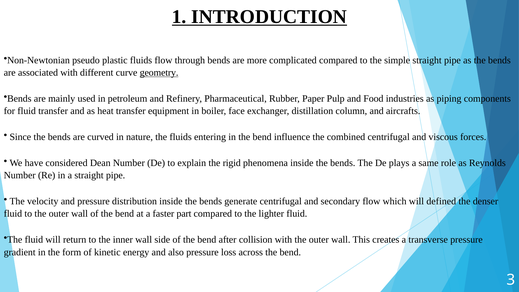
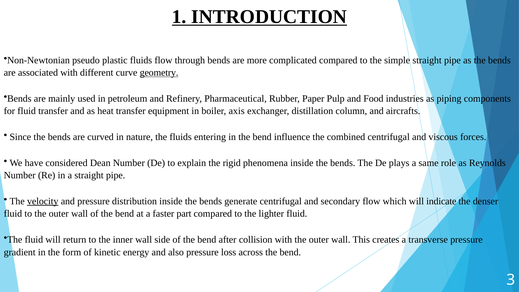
face: face -> axis
velocity underline: none -> present
defined: defined -> indicate
